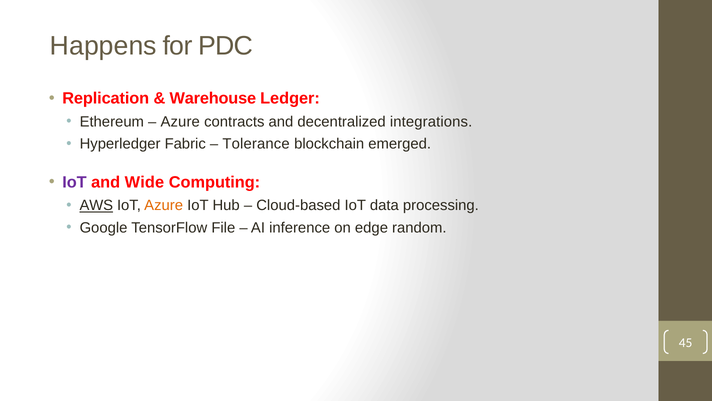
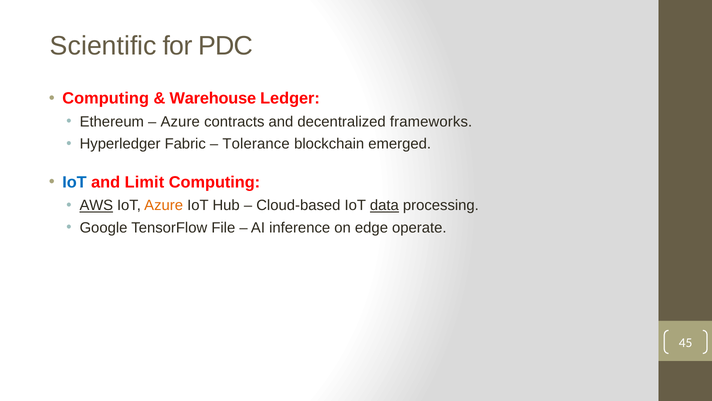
Happens: Happens -> Scientific
Replication at (106, 98): Replication -> Computing
integrations: integrations -> frameworks
IoT at (74, 182) colour: purple -> blue
Wide: Wide -> Limit
data underline: none -> present
random: random -> operate
